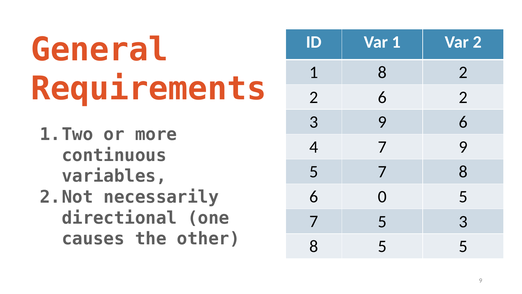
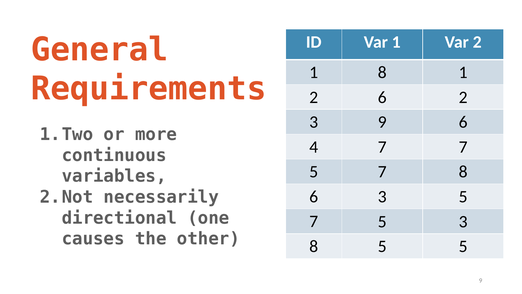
8 2: 2 -> 1
7 9: 9 -> 7
6 0: 0 -> 3
